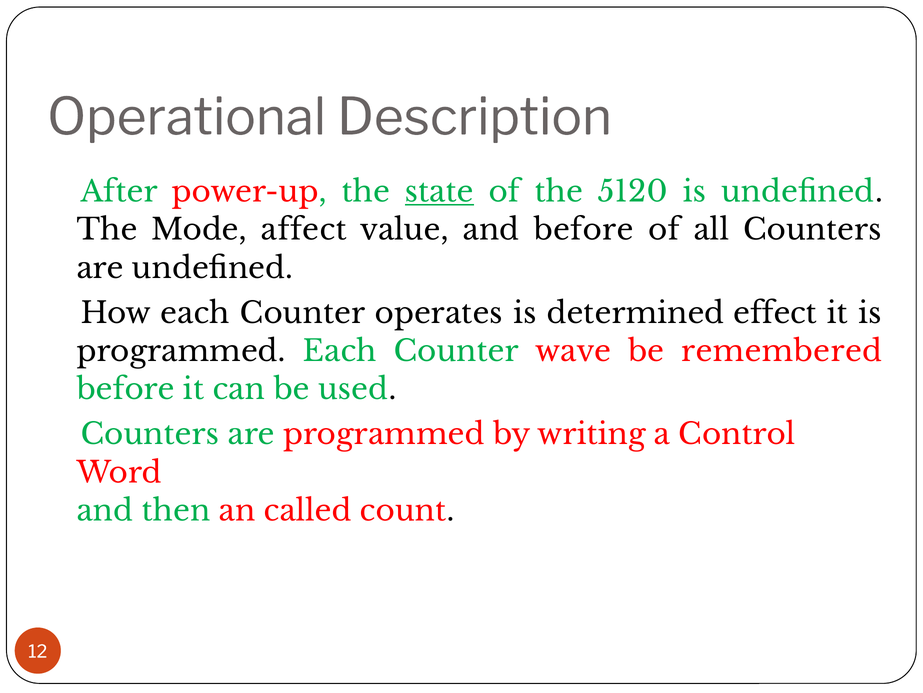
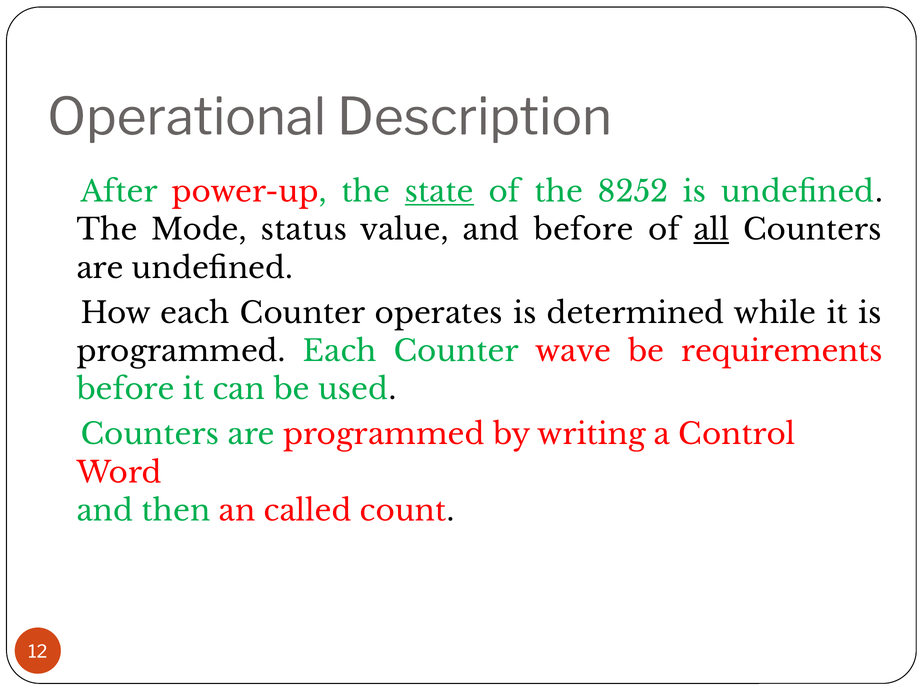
5120: 5120 -> 8252
affect: affect -> status
all underline: none -> present
effect: effect -> while
remembered: remembered -> requirements
